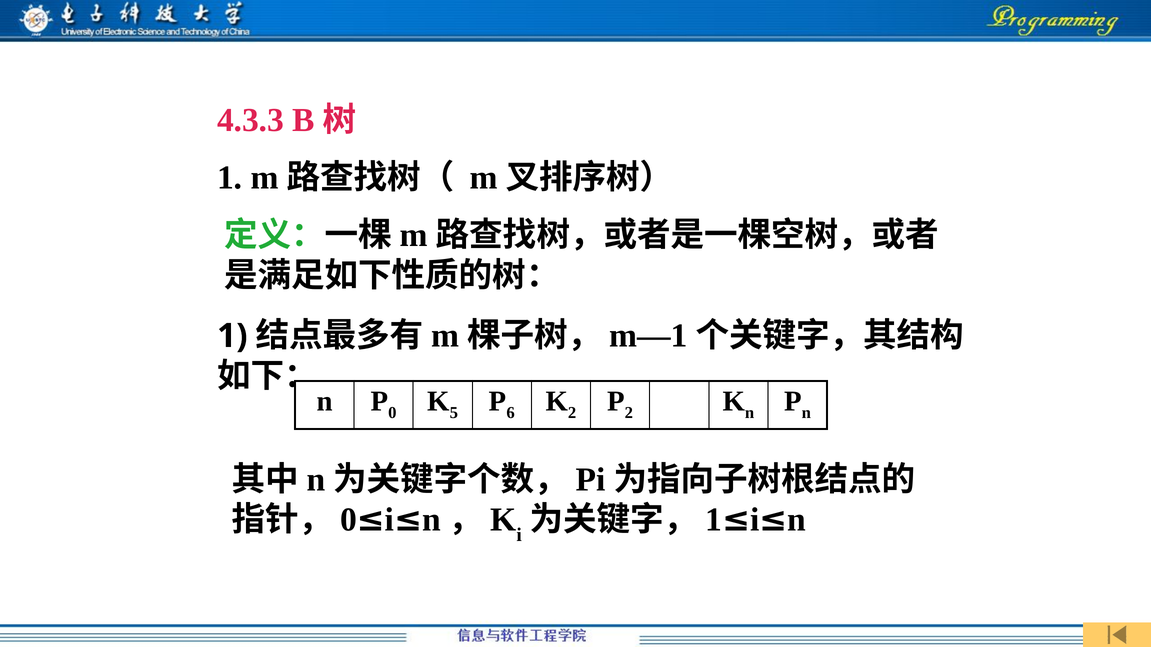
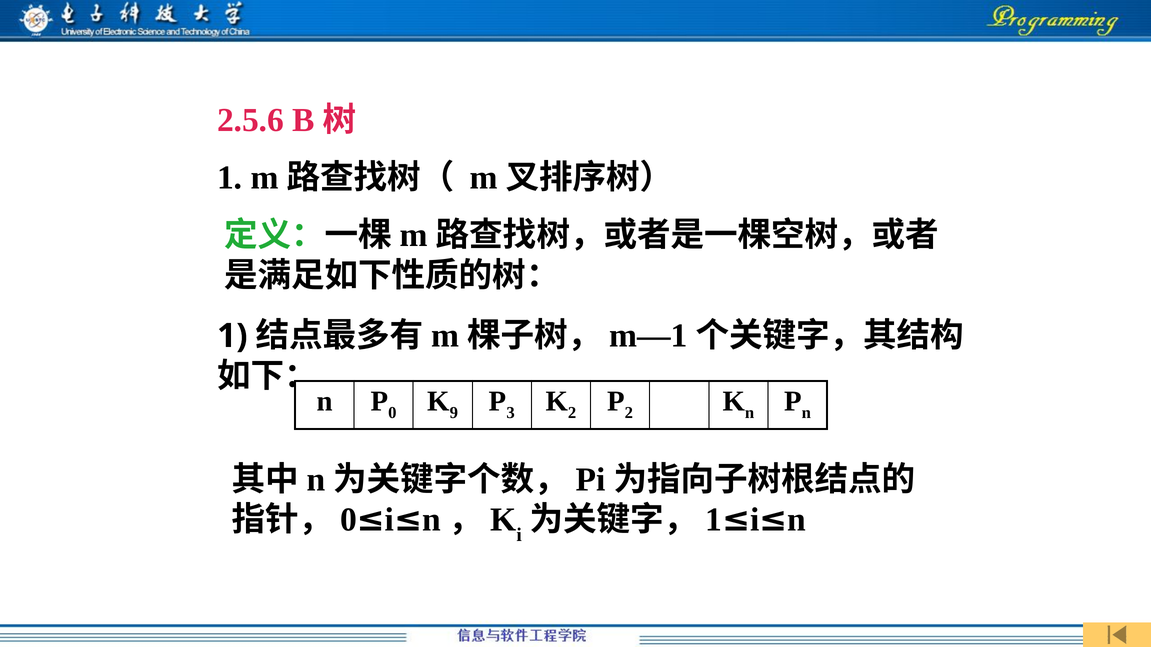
4.3.3: 4.3.3 -> 2.5.6
5: 5 -> 9
6: 6 -> 3
